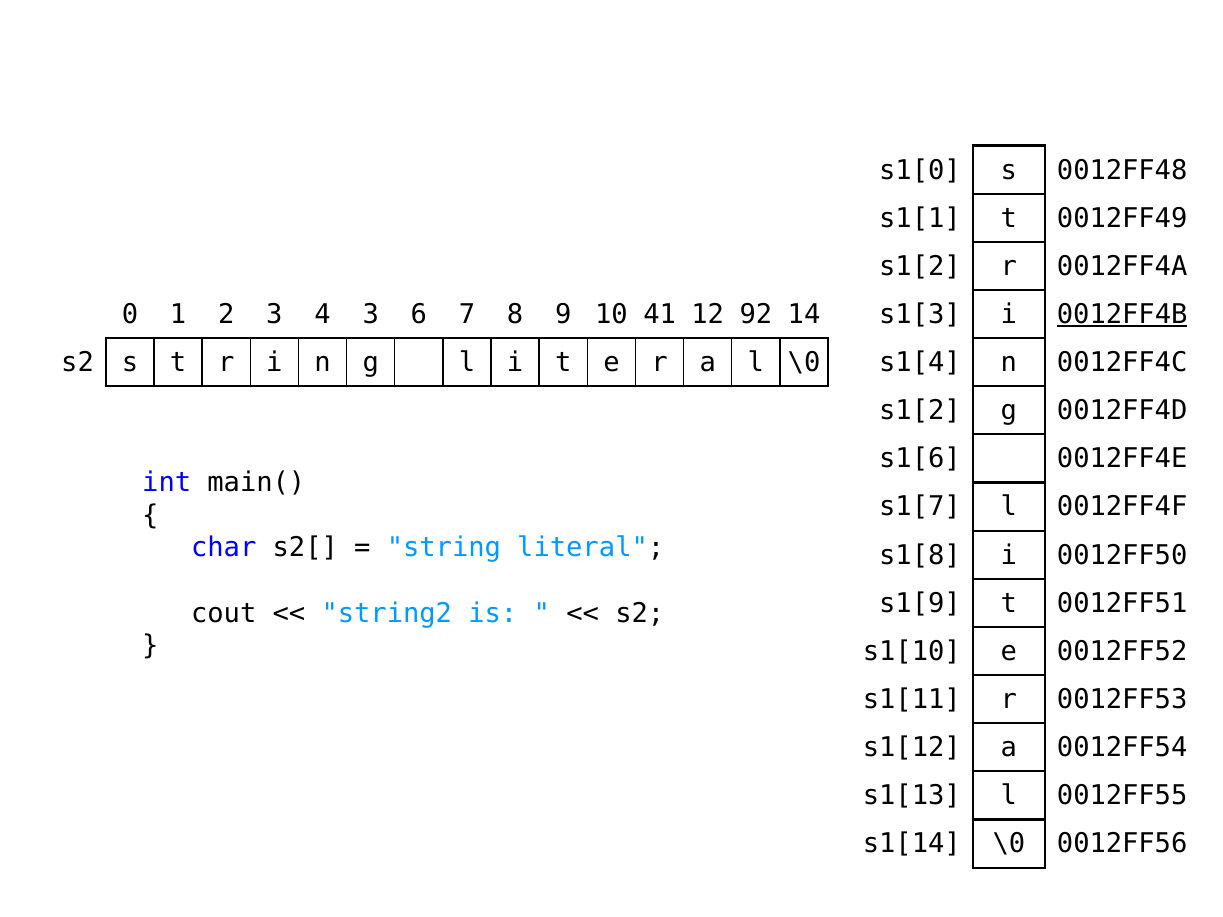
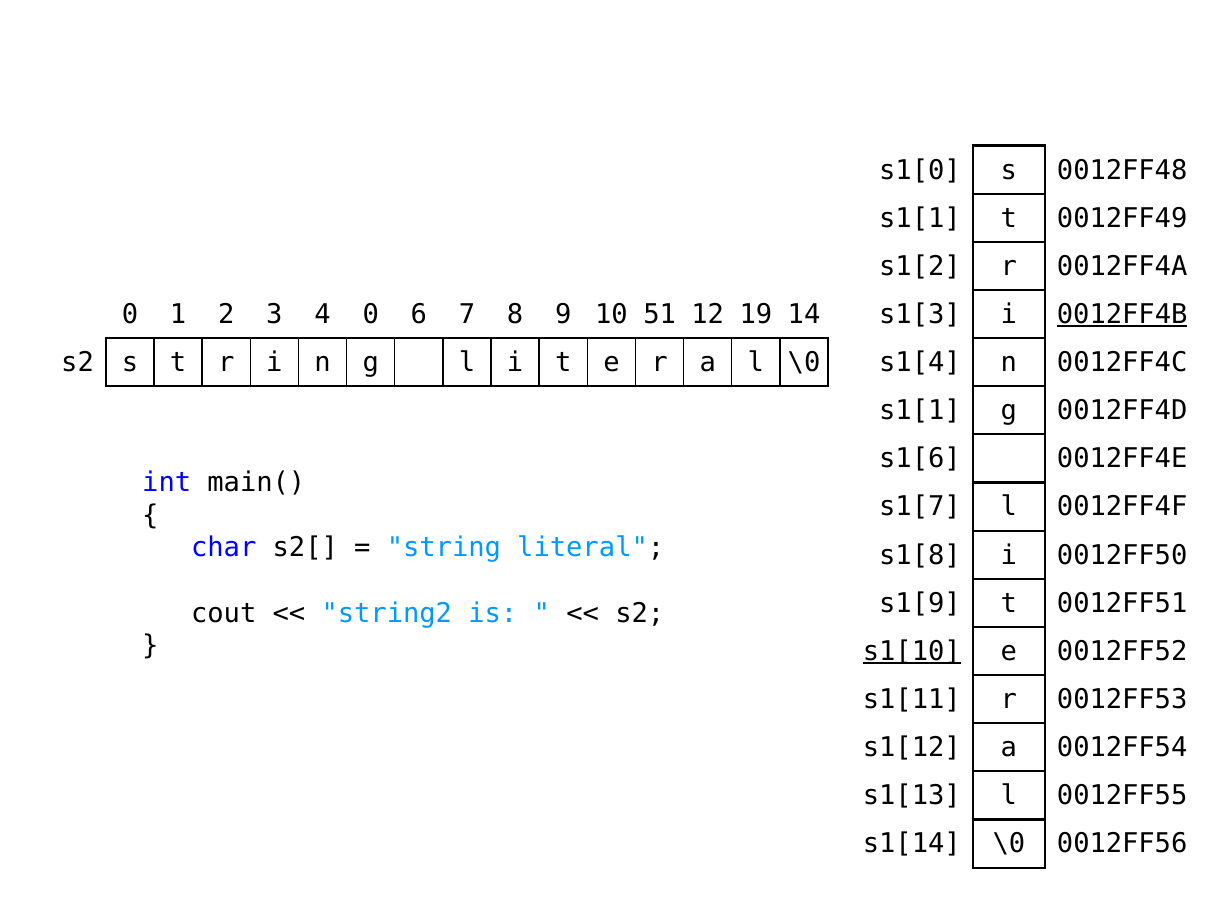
4 3: 3 -> 0
41: 41 -> 51
92: 92 -> 19
s1[2 at (920, 411): s1[2 -> s1[1
s1[10 underline: none -> present
